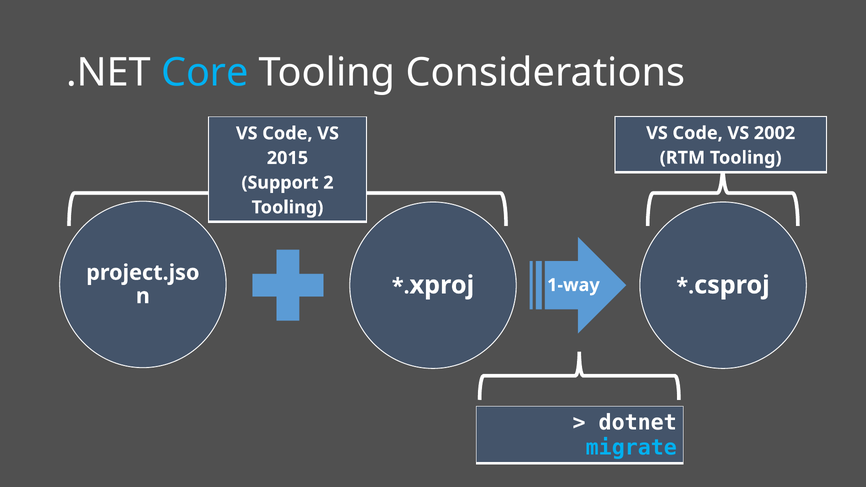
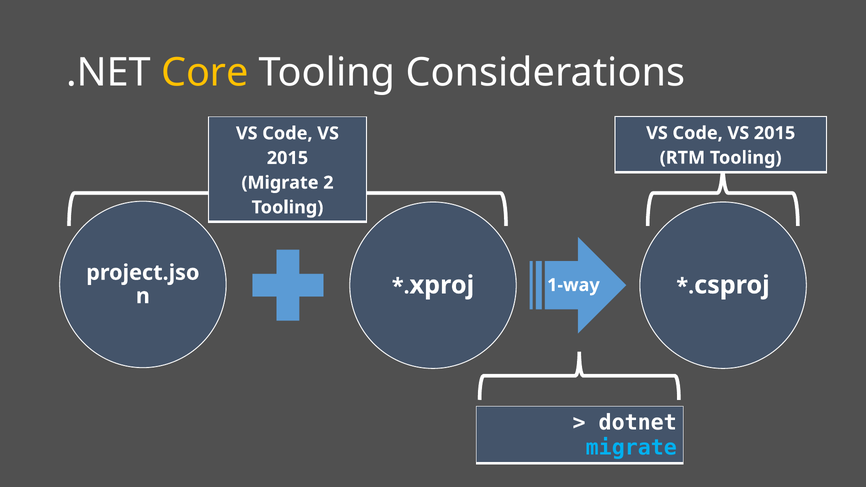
Core colour: light blue -> yellow
2002 at (775, 133): 2002 -> 2015
Support at (280, 183): Support -> Migrate
